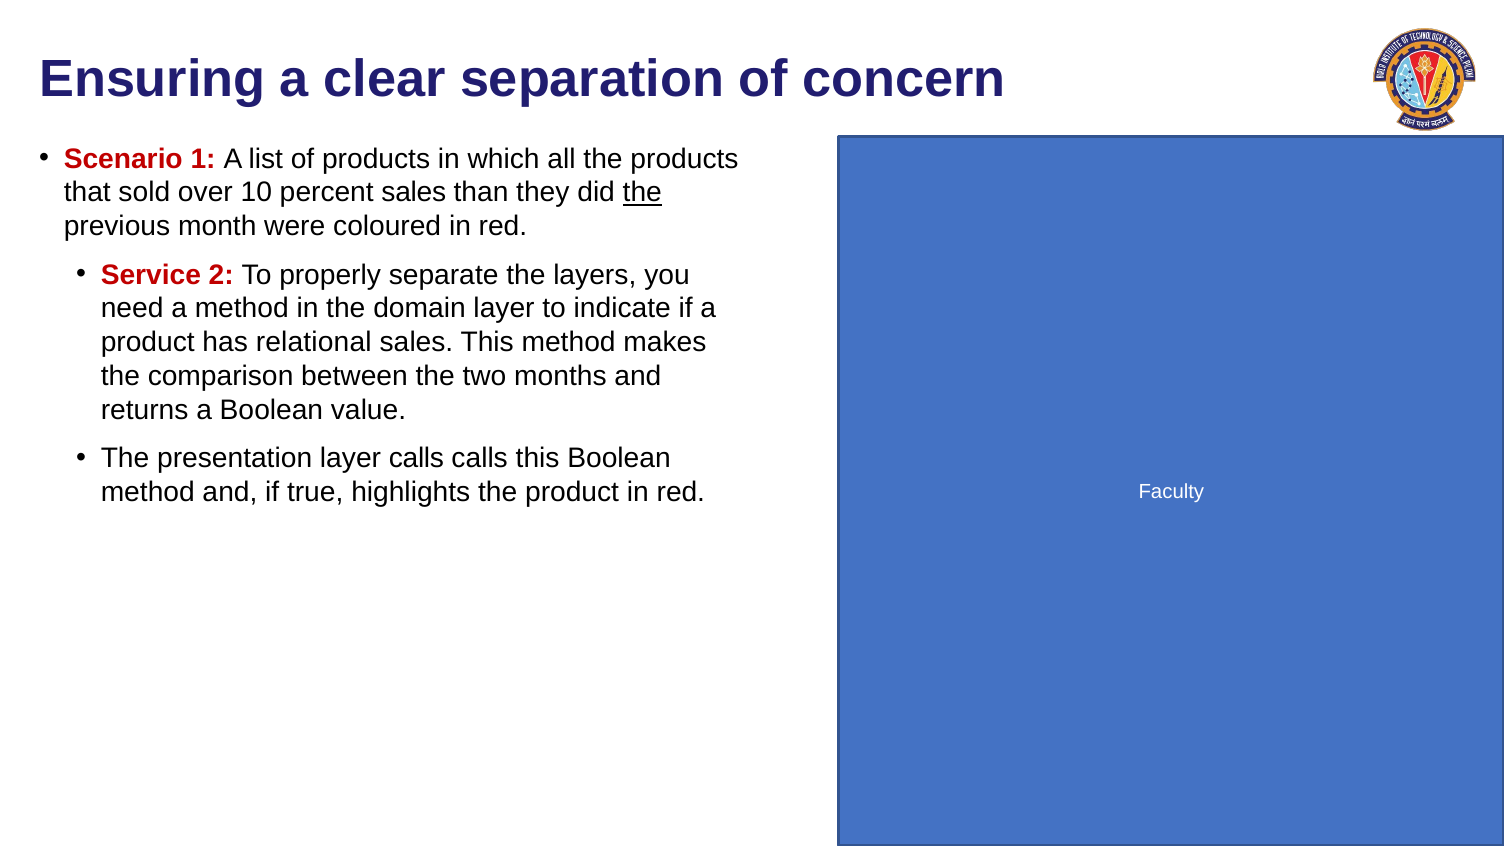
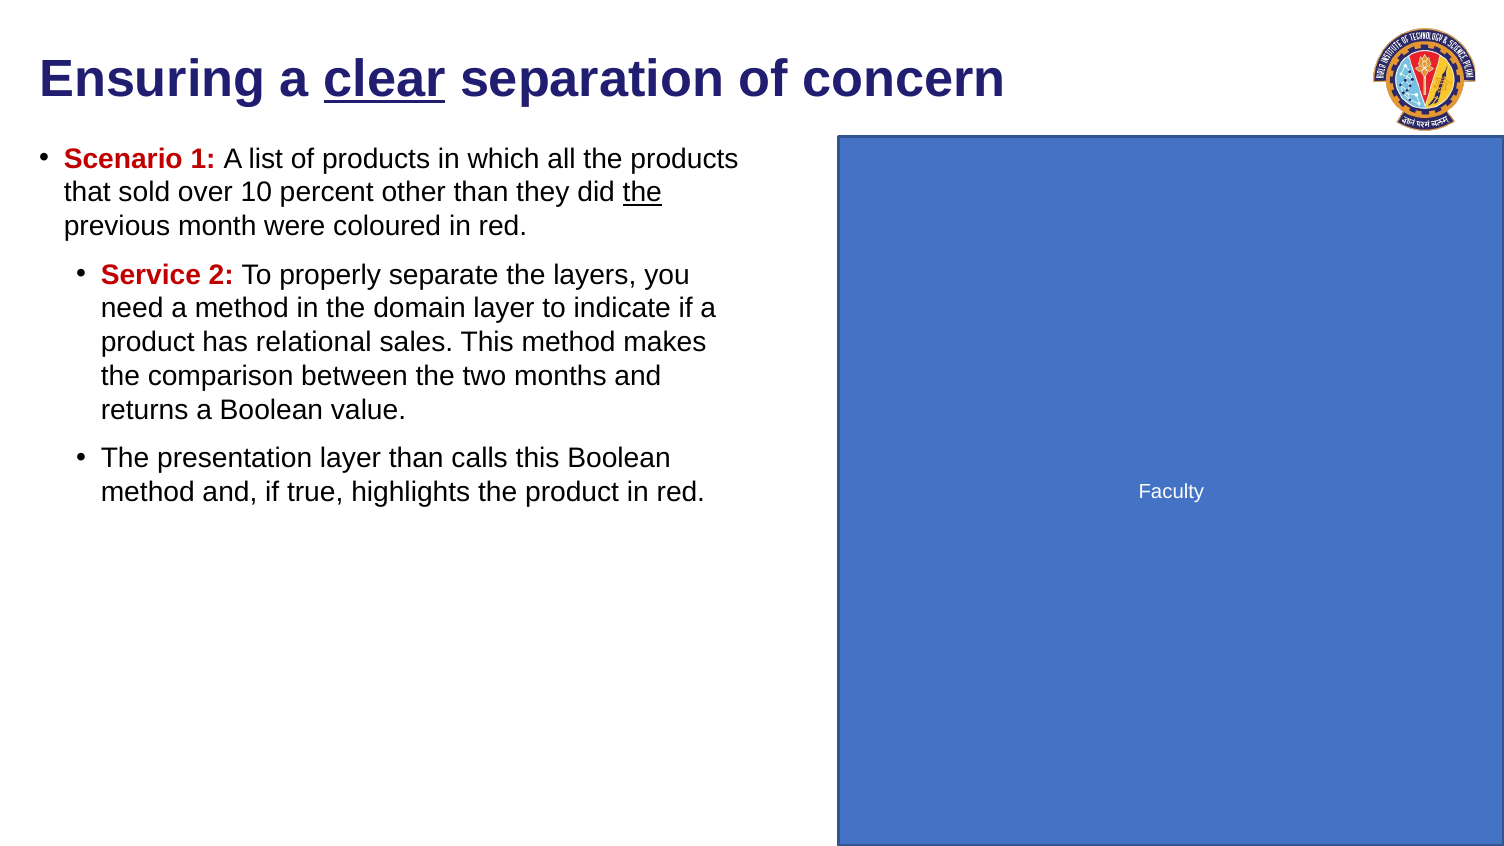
clear underline: none -> present
percent sales: sales -> other
layer calls: calls -> than
